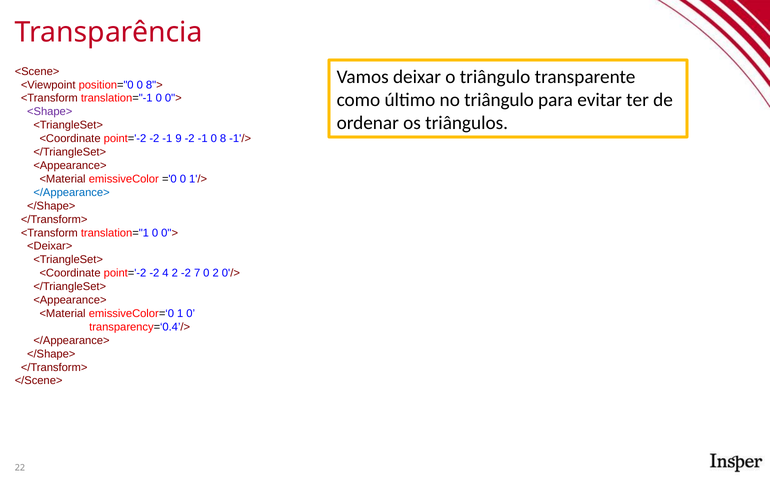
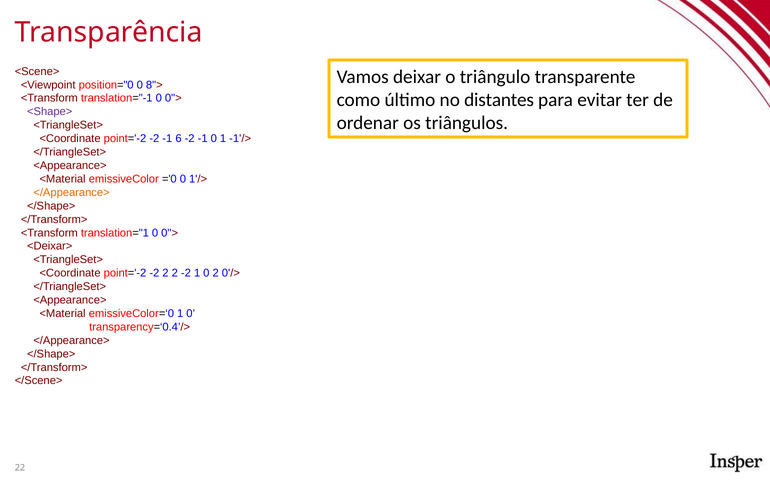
no triângulo: triângulo -> distantes
9: 9 -> 6
0 8: 8 -> 1
</Appearance> at (72, 193) colour: blue -> orange
-2 4: 4 -> 2
-2 7: 7 -> 1
